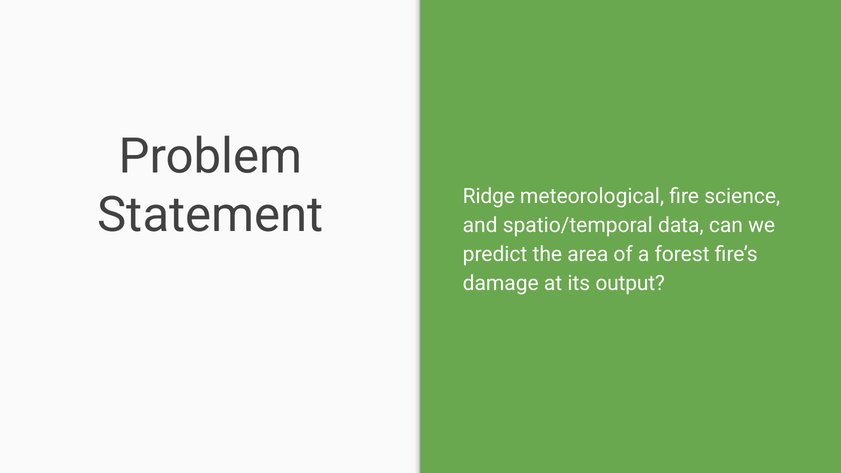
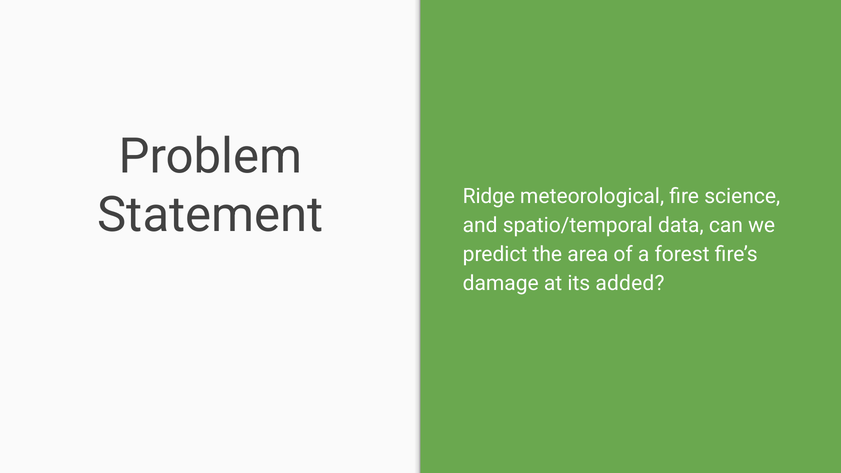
output: output -> added
